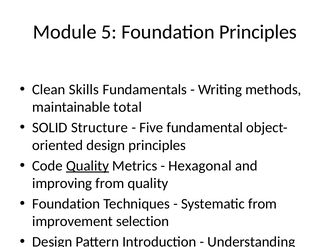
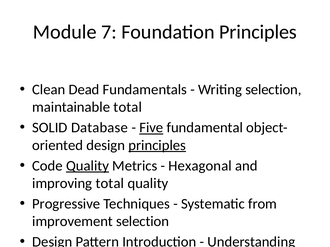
5: 5 -> 7
Skills: Skills -> Dead
Writing methods: methods -> selection
Structure: Structure -> Database
Five underline: none -> present
principles at (157, 146) underline: none -> present
improving from: from -> total
Foundation at (66, 204): Foundation -> Progressive
